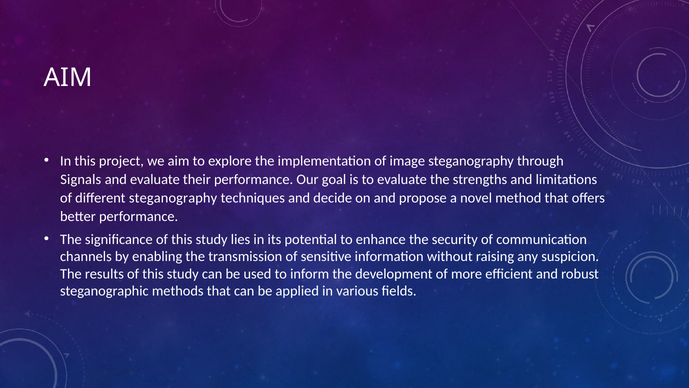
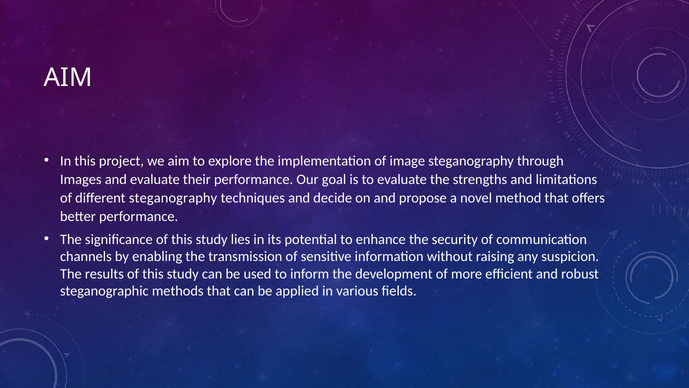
Signals: Signals -> Images
